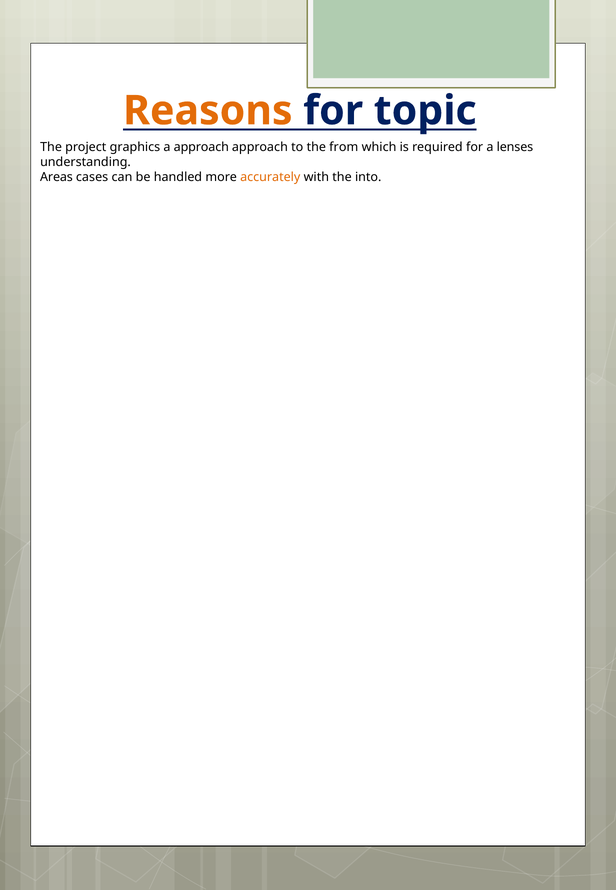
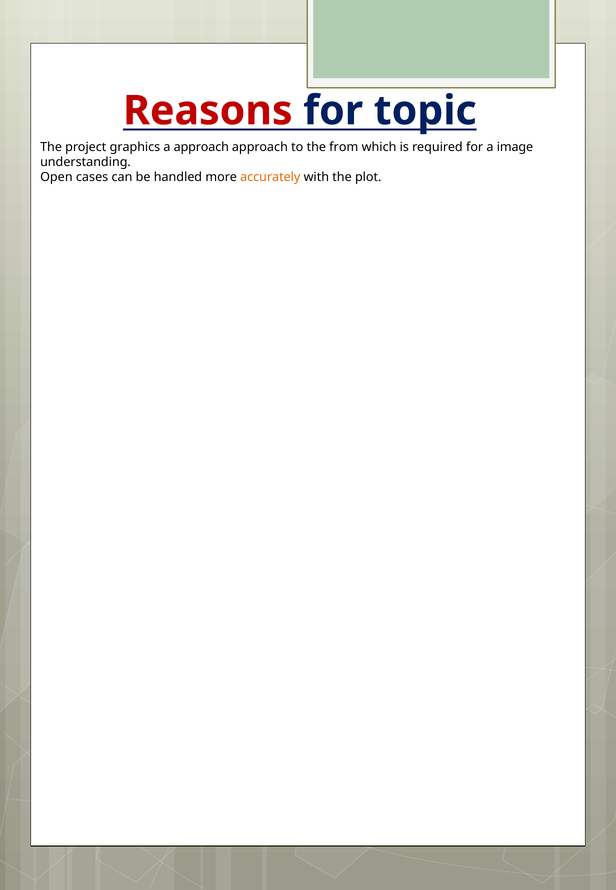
Reasons colour: orange -> red
lenses: lenses -> image
Areas: Areas -> Open
into: into -> plot
